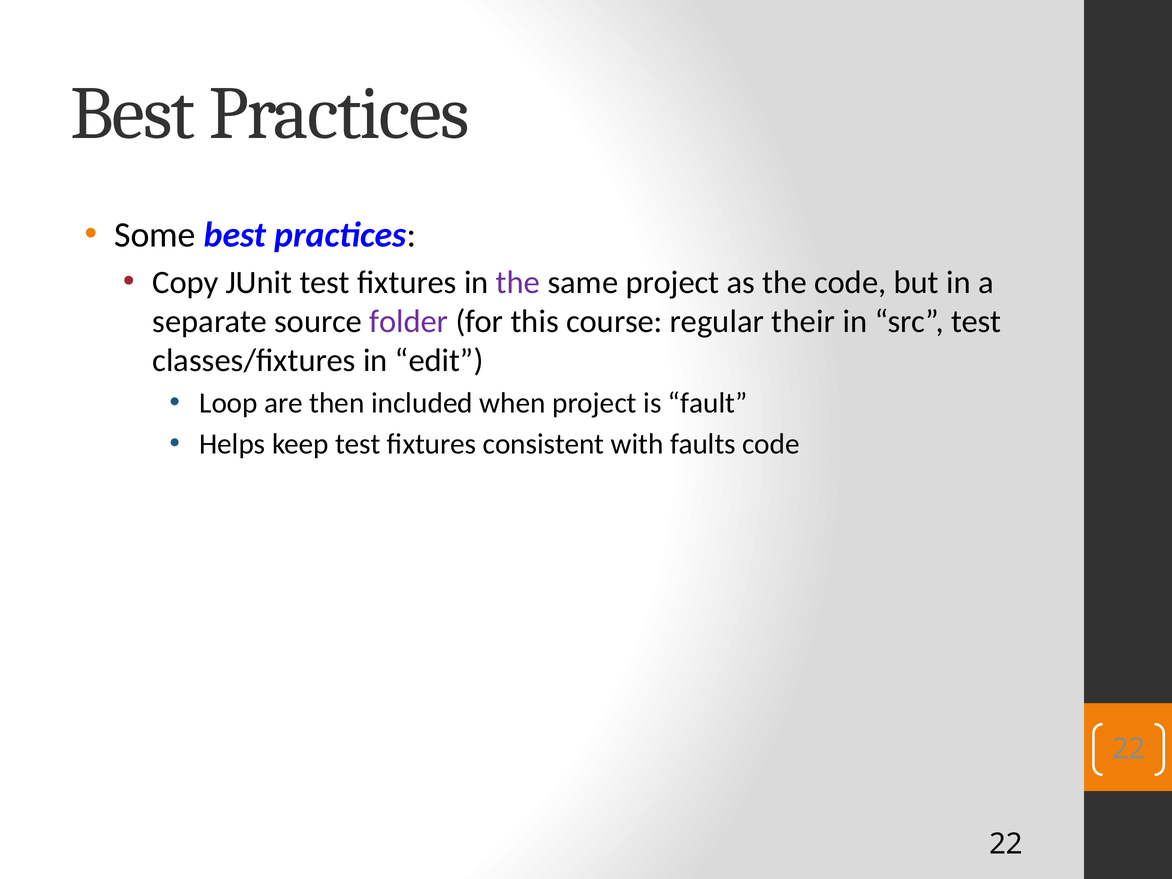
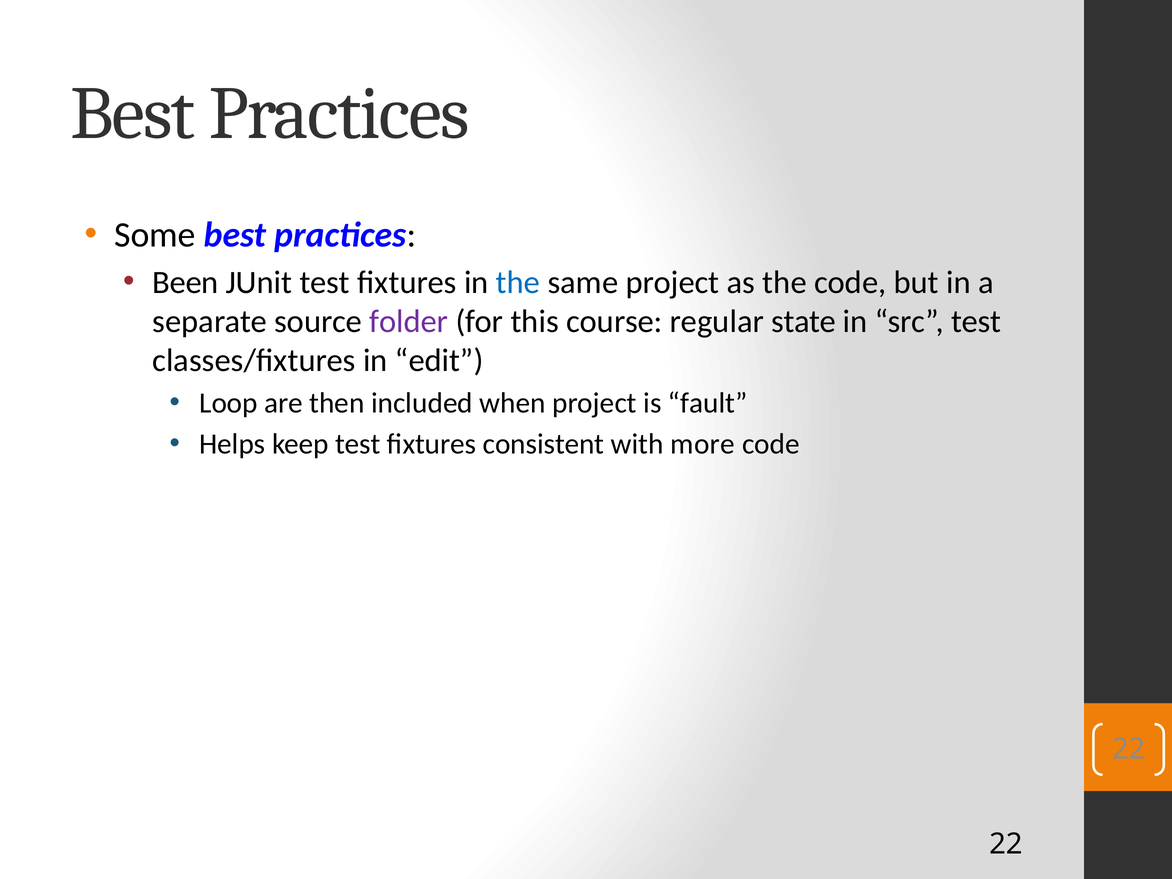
Copy: Copy -> Been
the at (518, 282) colour: purple -> blue
their: their -> state
faults: faults -> more
